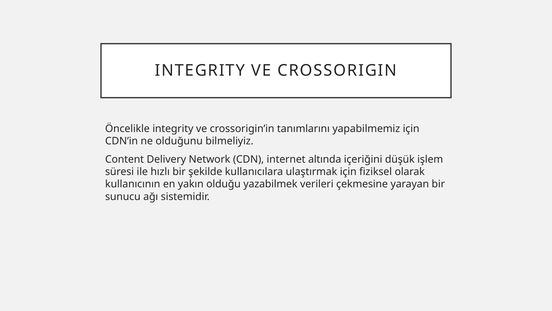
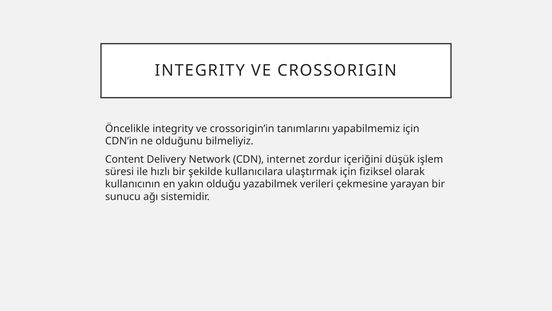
altında: altında -> zordur
